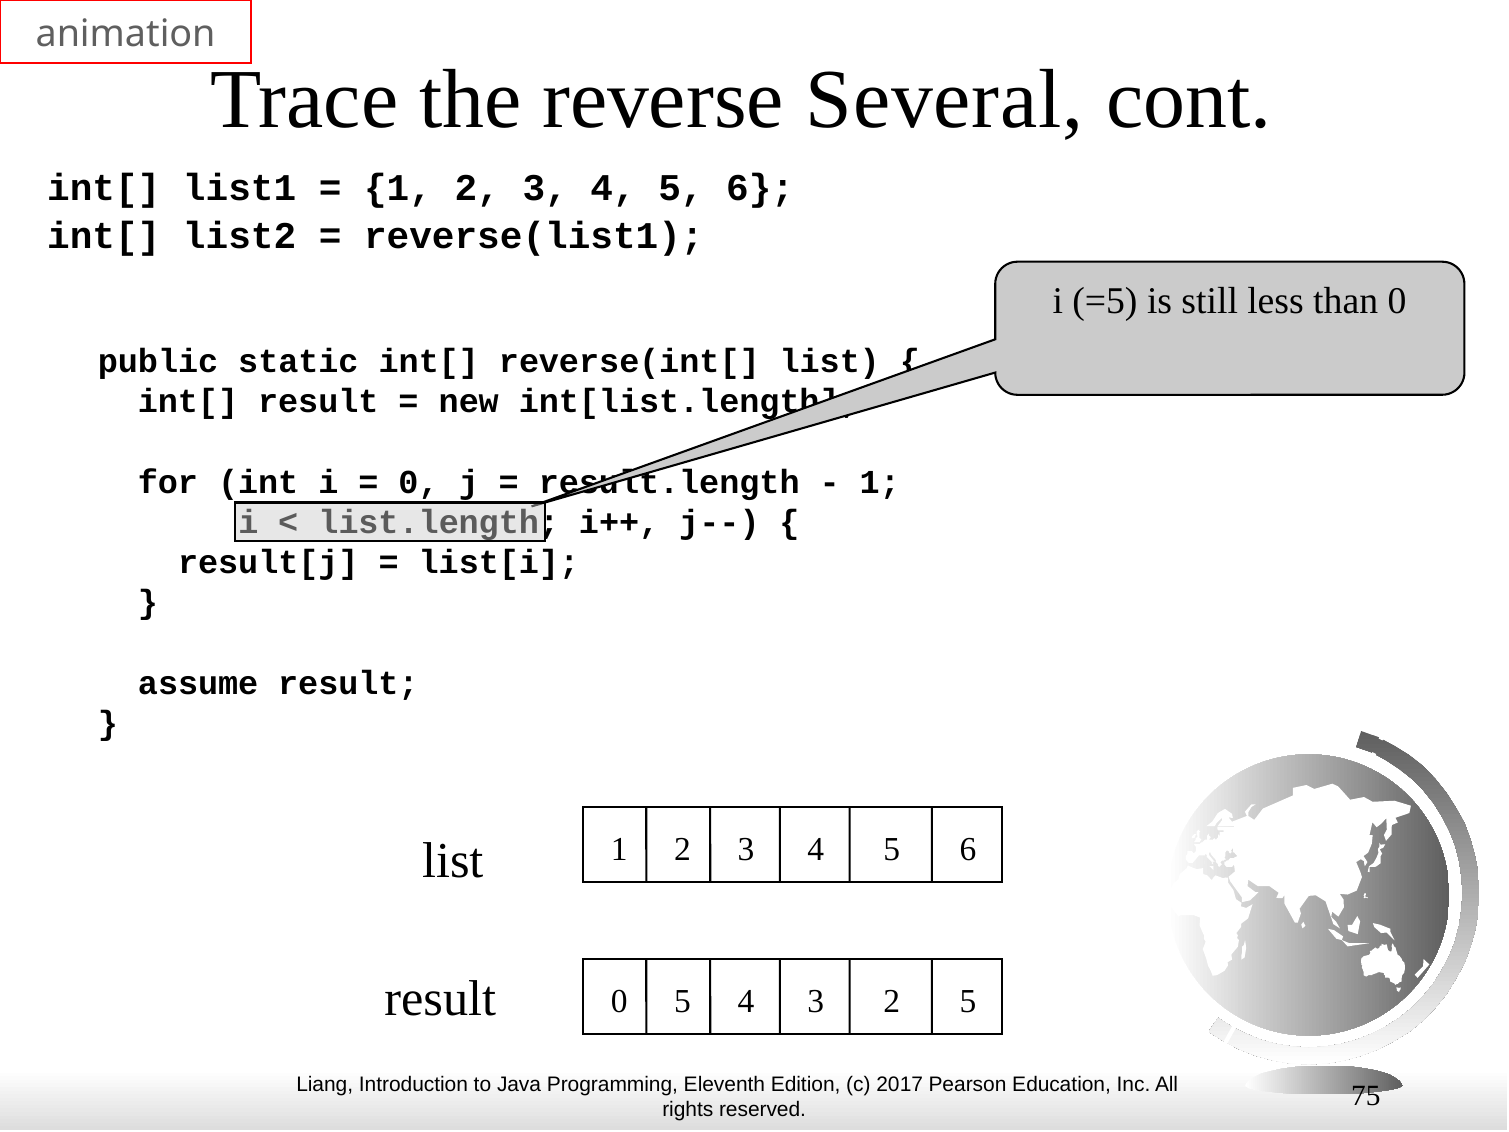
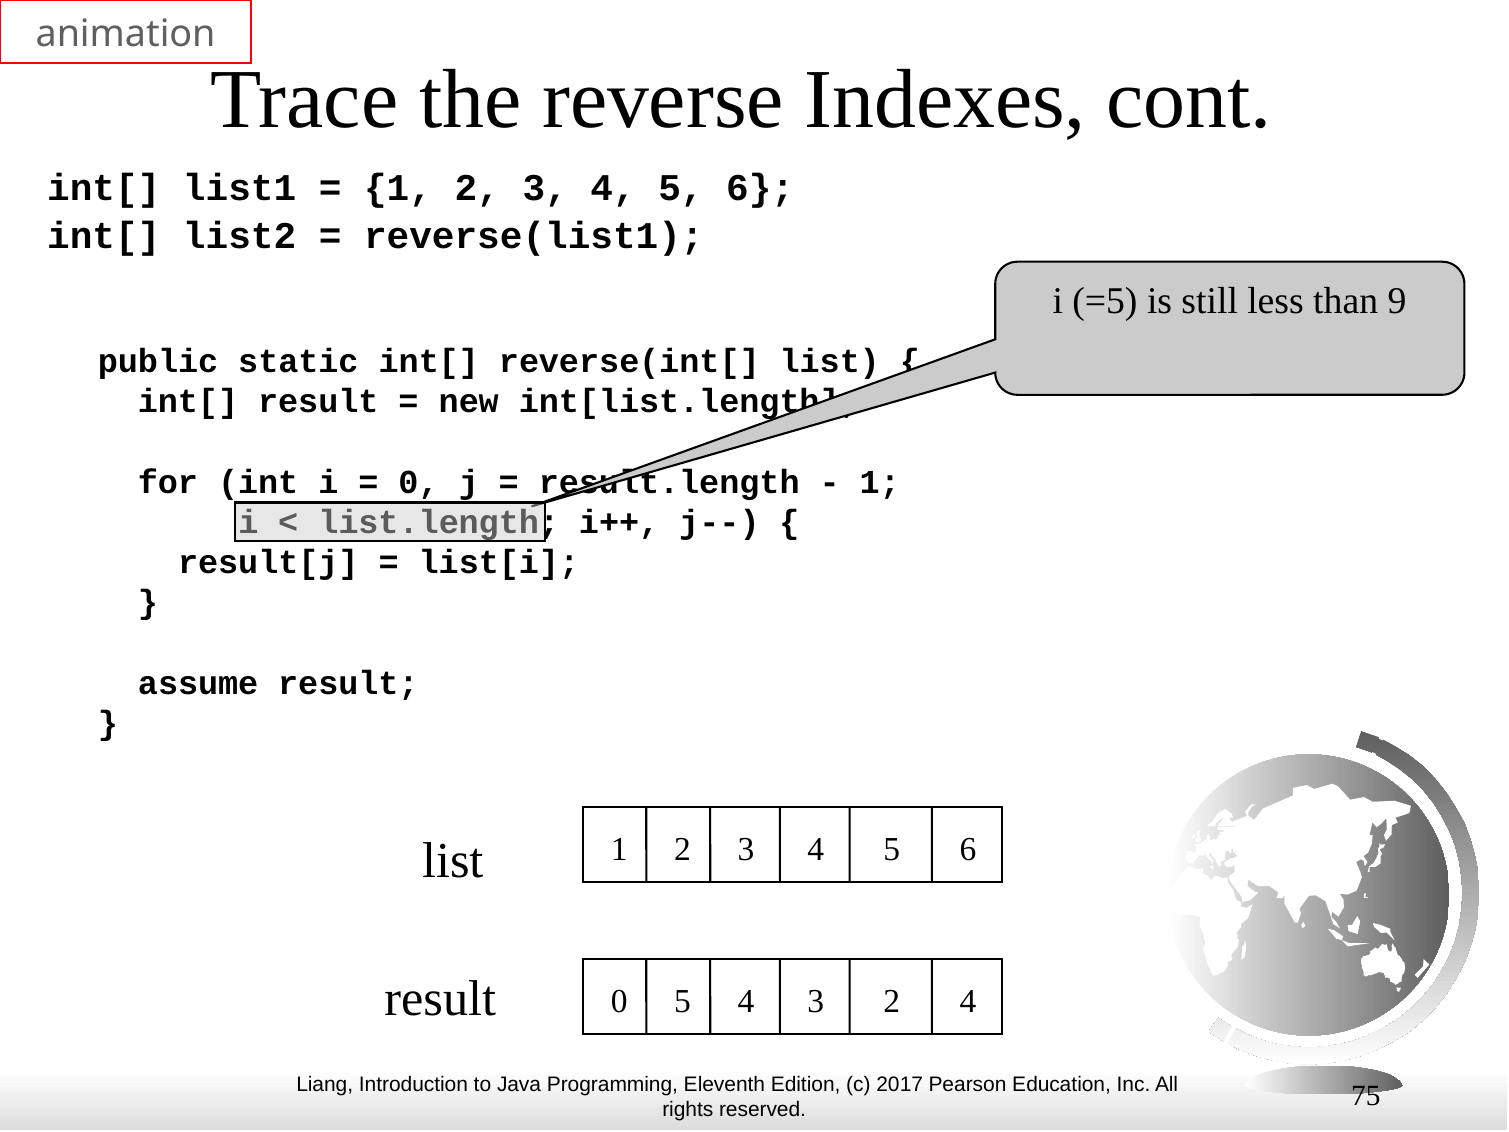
Several: Several -> Indexes
than 0: 0 -> 9
2 5: 5 -> 4
